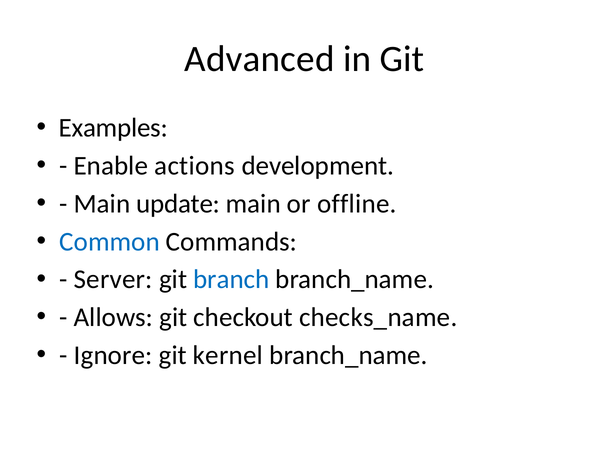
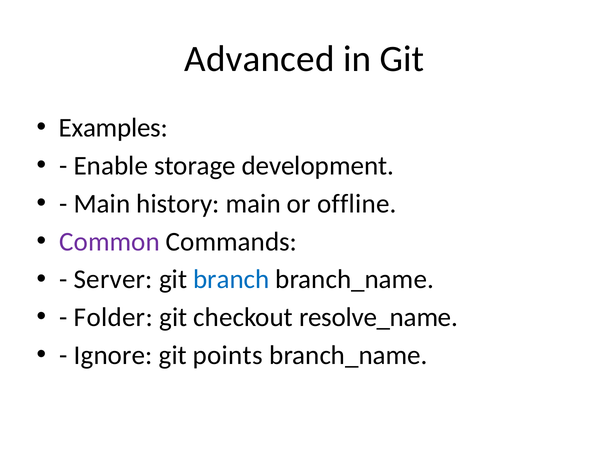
actions: actions -> storage
update: update -> history
Common colour: blue -> purple
Allows: Allows -> Folder
checks_name: checks_name -> resolve_name
kernel: kernel -> points
